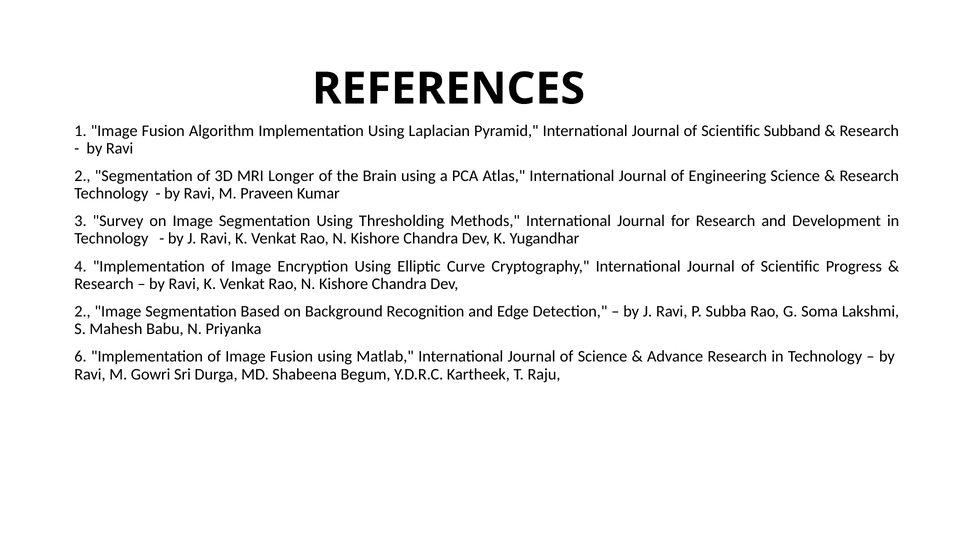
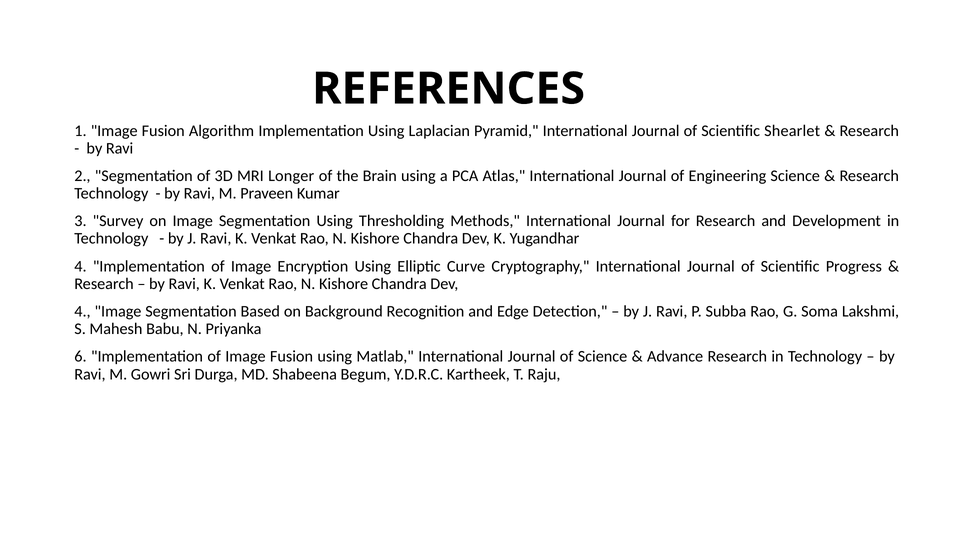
Subband: Subband -> Shearlet
2 at (82, 312): 2 -> 4
